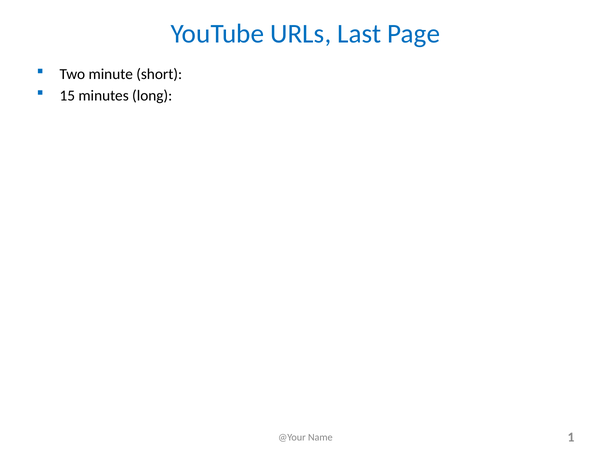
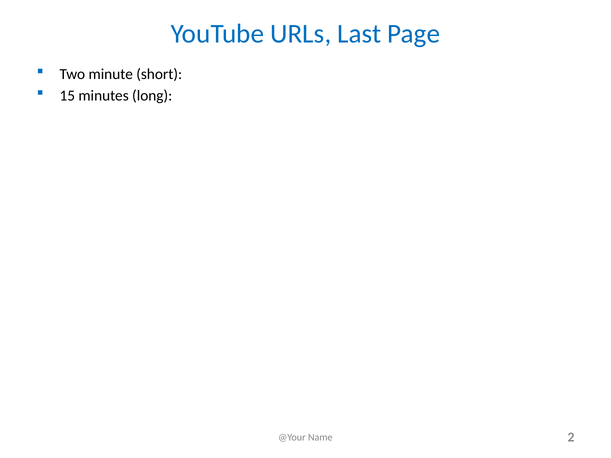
1: 1 -> 2
